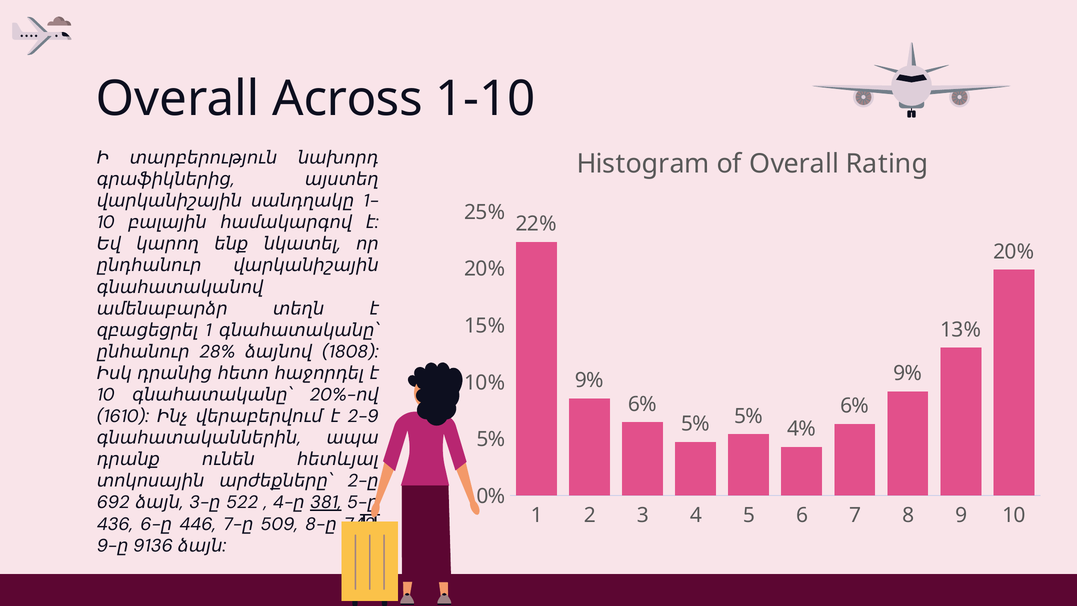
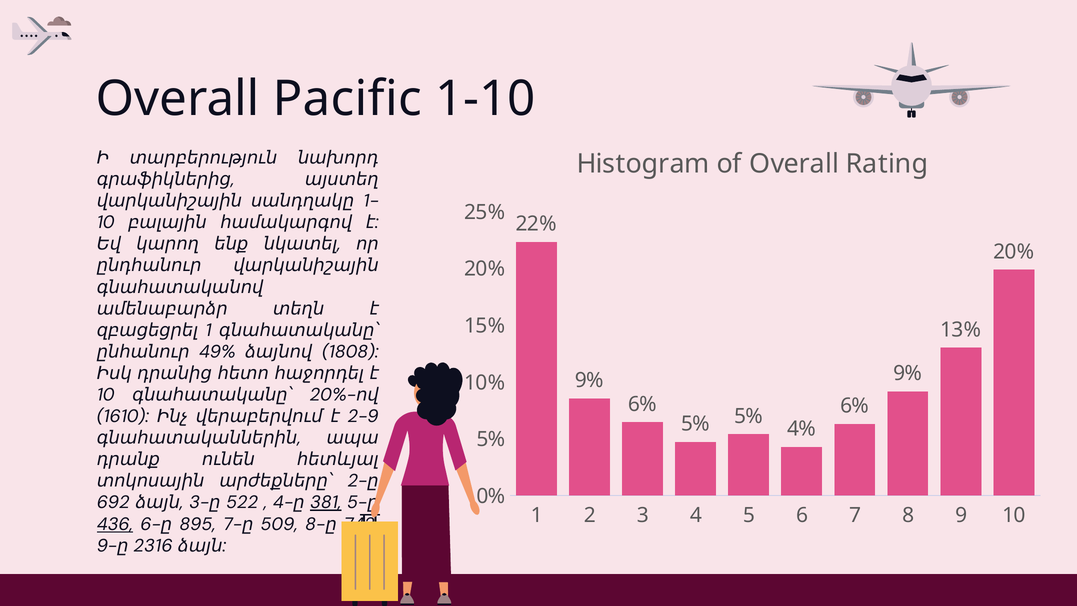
Across: Across -> Pacific
28%: 28% -> 49%
436 underline: none -> present
446: 446 -> 895
9136: 9136 -> 2316
